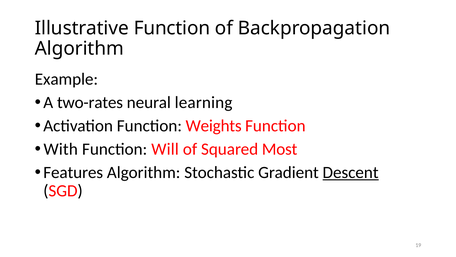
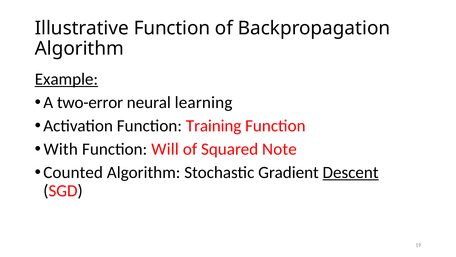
Example underline: none -> present
two-rates: two-rates -> two-error
Weights: Weights -> Training
Most: Most -> Note
Features: Features -> Counted
